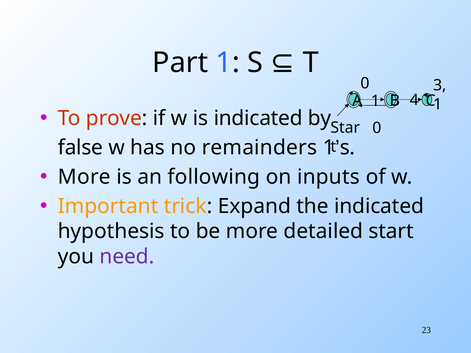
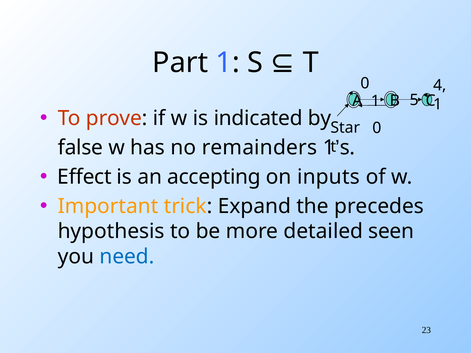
3: 3 -> 4
4: 4 -> 5
More at (84, 177): More -> Effect
following: following -> accepting
the indicated: indicated -> precedes
start: start -> seen
need colour: purple -> blue
